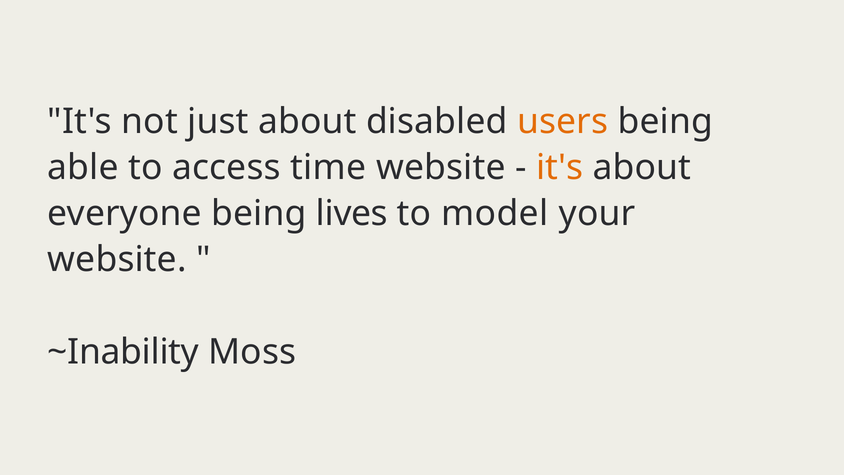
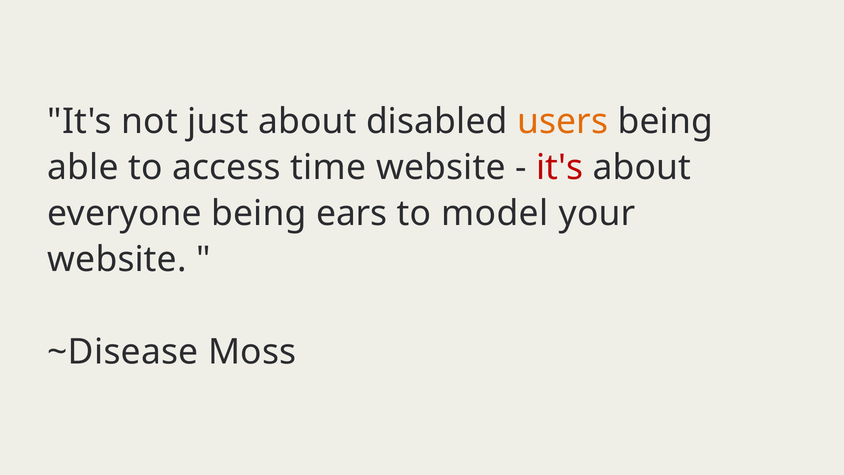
it's at (560, 167) colour: orange -> red
lives: lives -> ears
~Inability: ~Inability -> ~Disease
